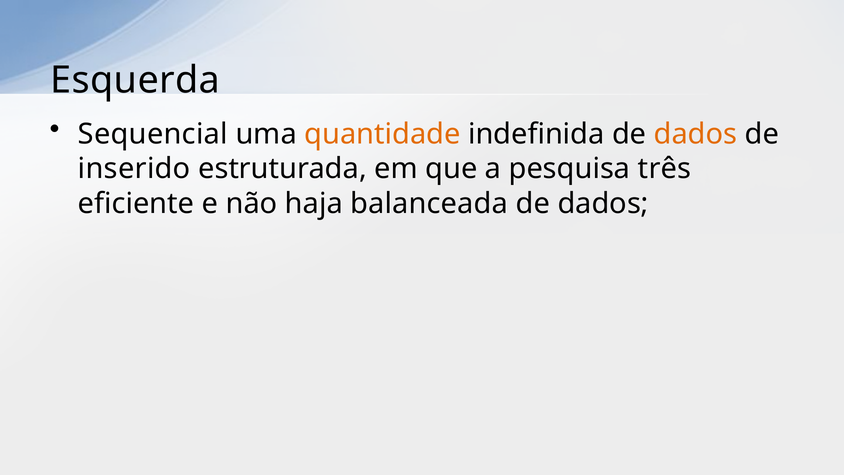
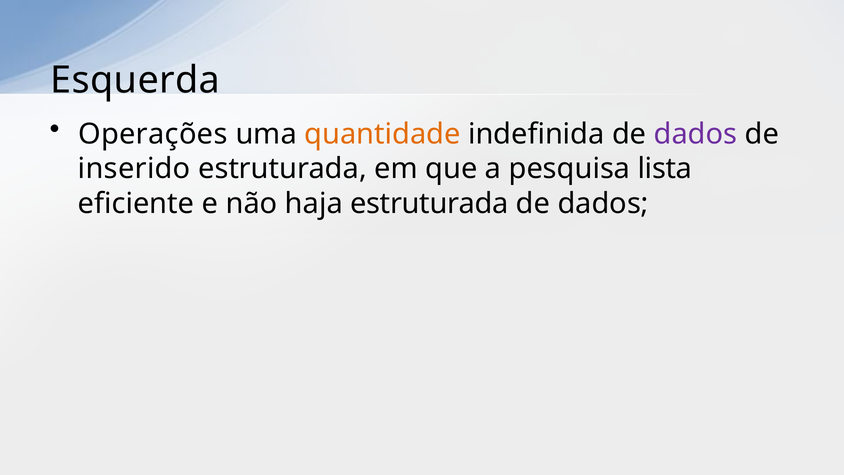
Sequencial: Sequencial -> Operações
dados at (696, 134) colour: orange -> purple
três: três -> lista
haja balanceada: balanceada -> estruturada
